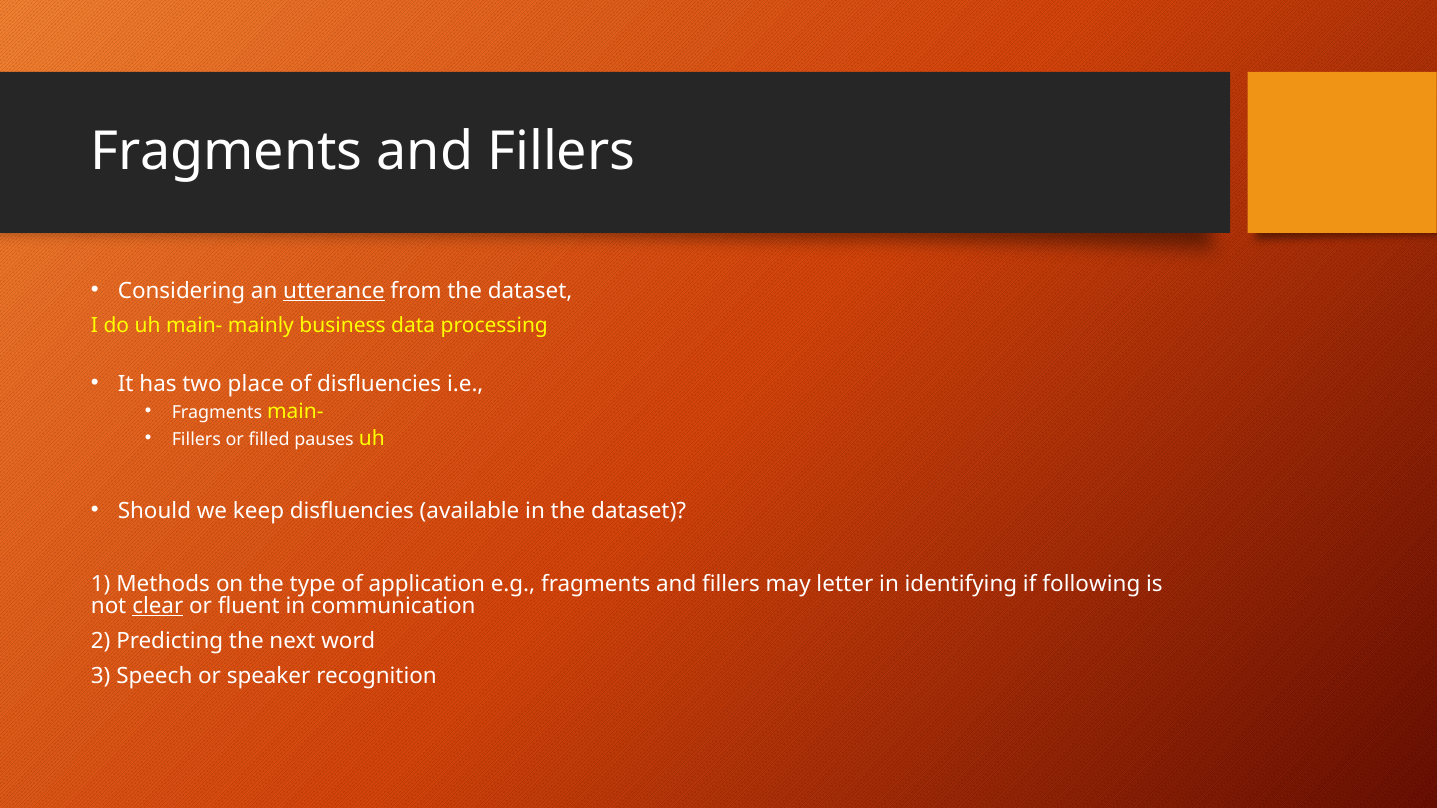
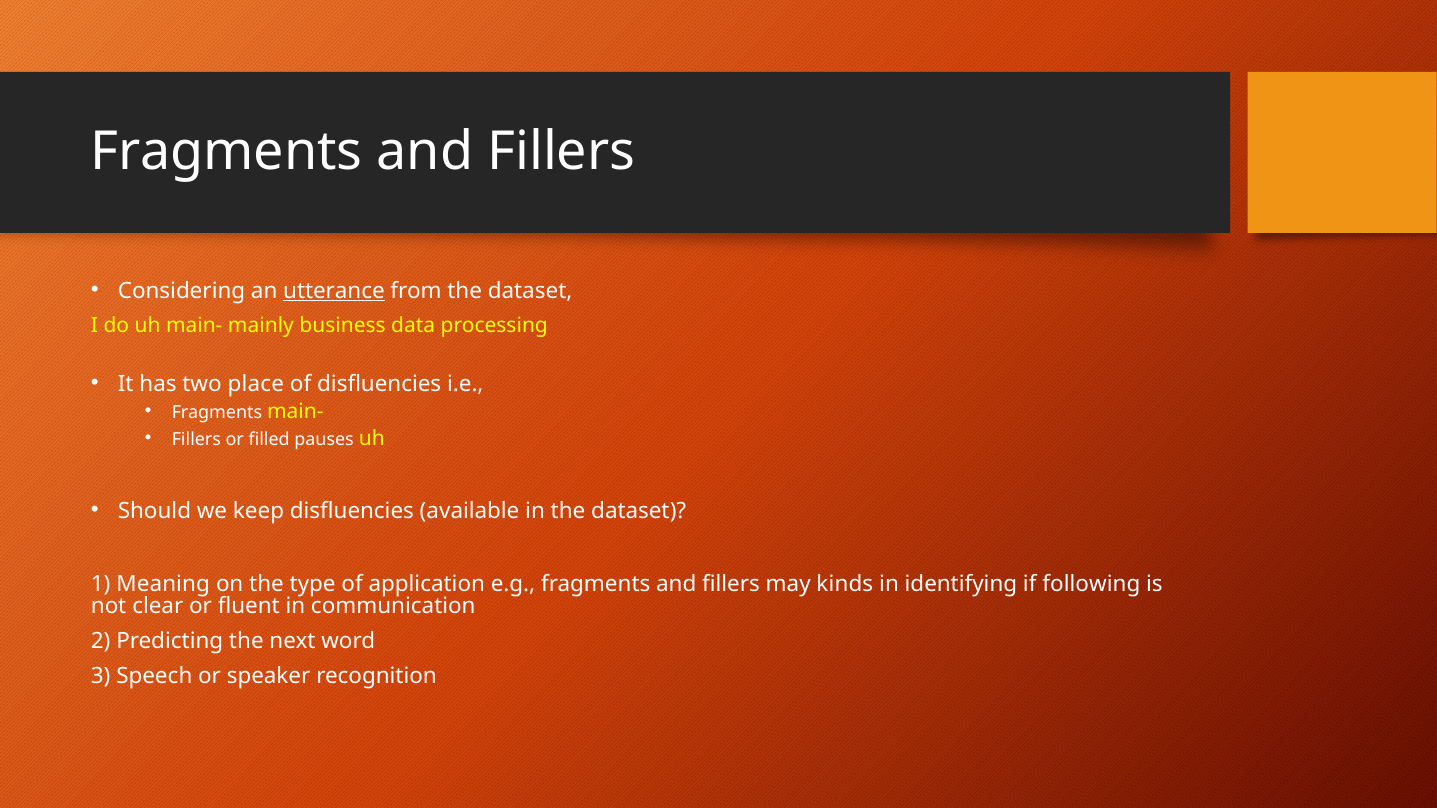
Methods: Methods -> Meaning
letter: letter -> kinds
clear underline: present -> none
